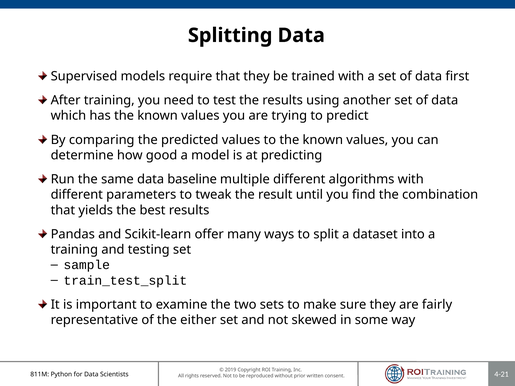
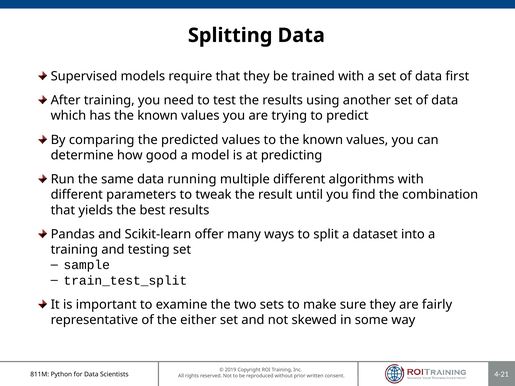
baseline: baseline -> running
